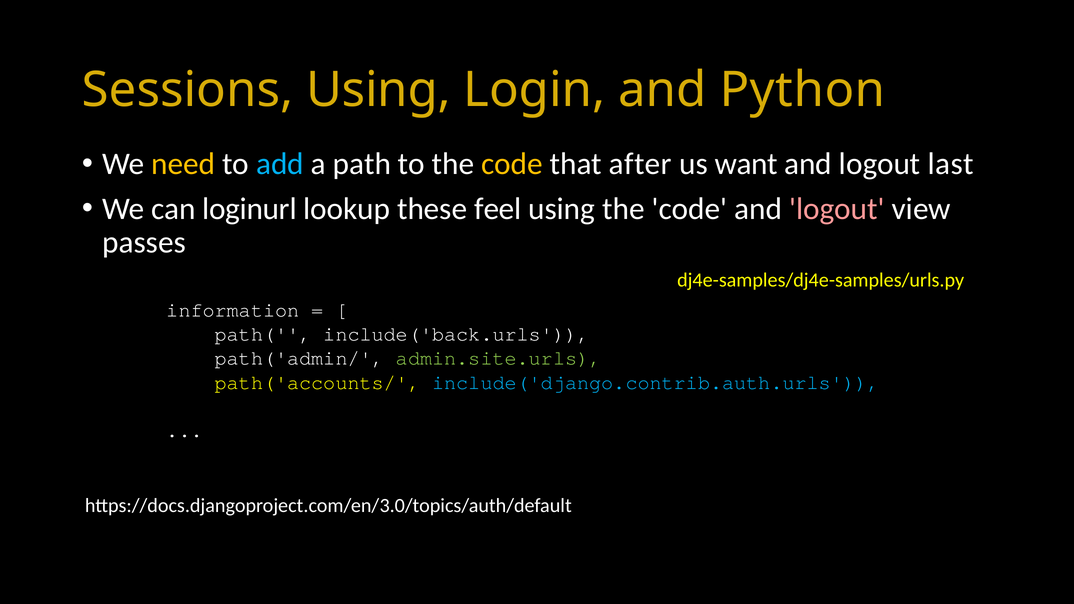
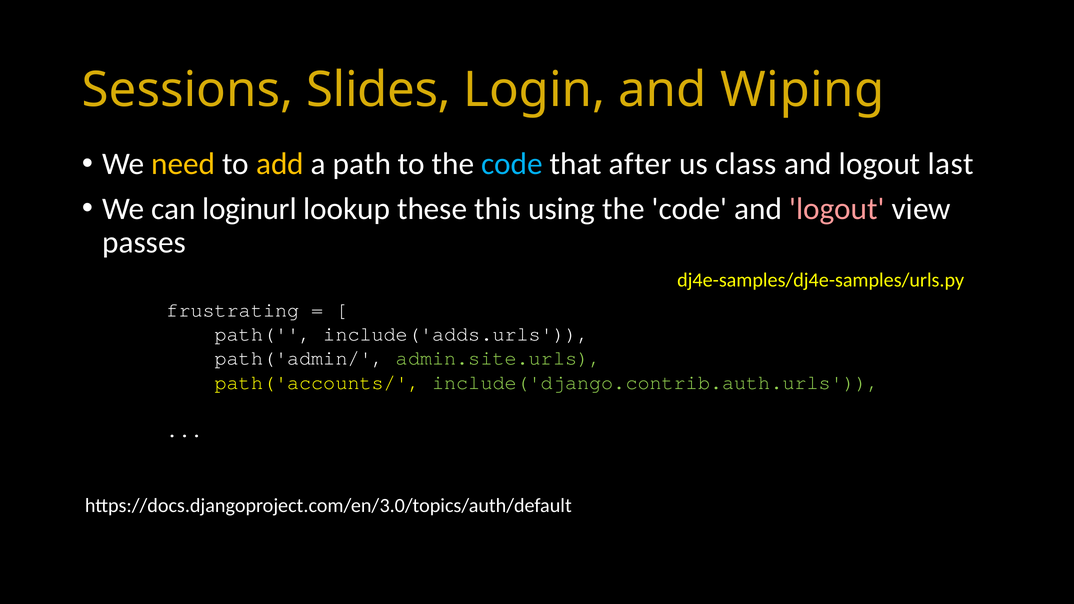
Sessions Using: Using -> Slides
Python: Python -> Wiping
add colour: light blue -> yellow
code at (512, 164) colour: yellow -> light blue
want: want -> class
feel: feel -> this
information: information -> frustrating
include('back.urls: include('back.urls -> include('adds.urls
include('django.contrib.auth.urls colour: light blue -> light green
